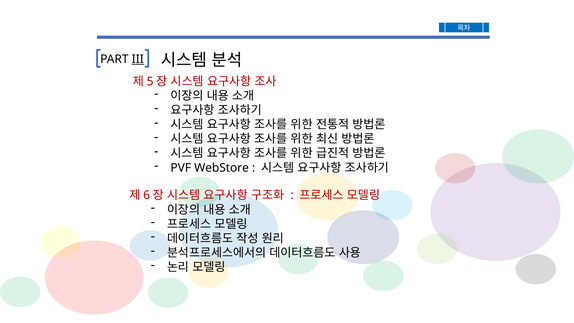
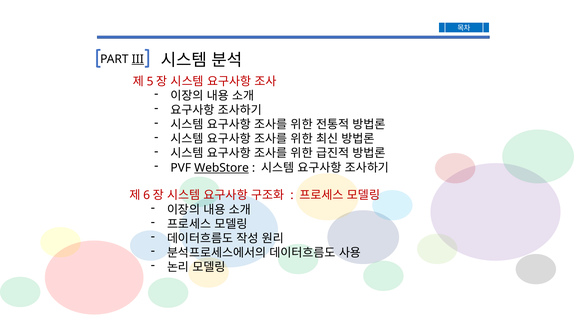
WebStore underline: none -> present
